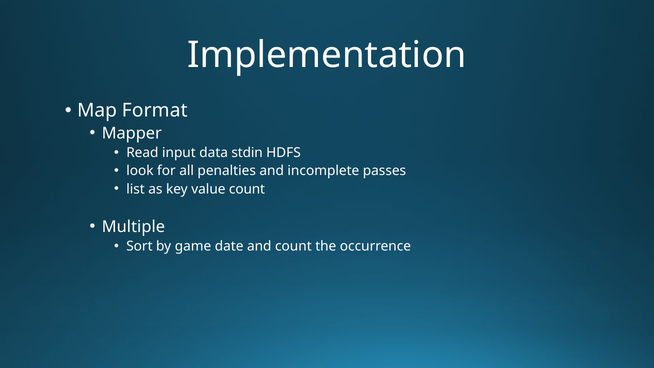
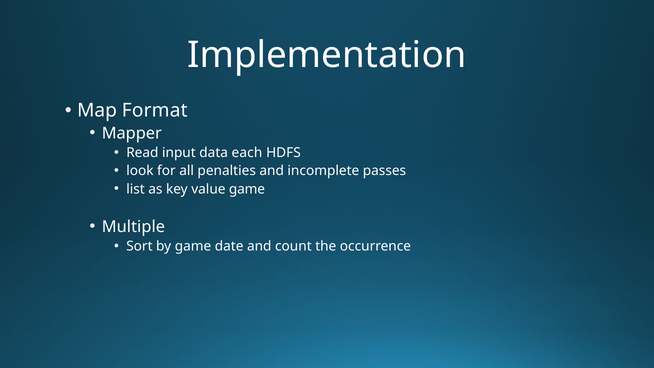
stdin: stdin -> each
value count: count -> game
